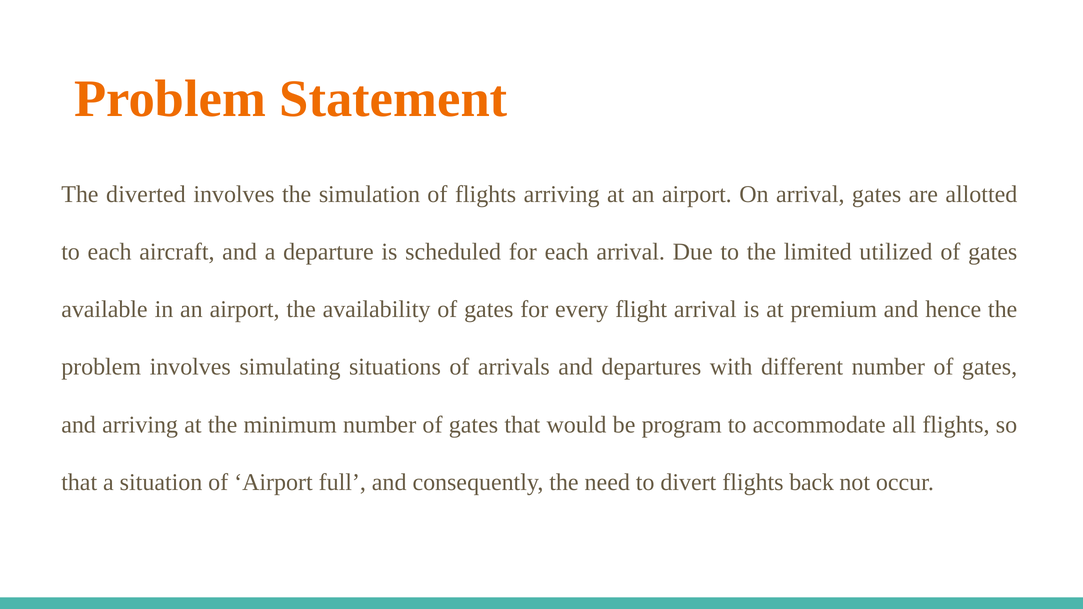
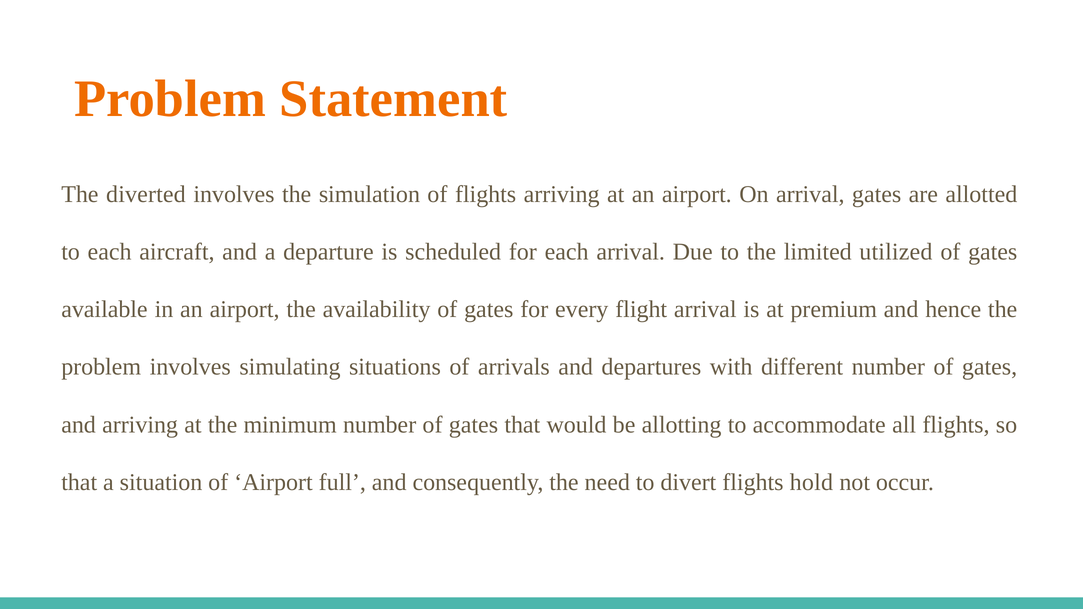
program: program -> allotting
back: back -> hold
